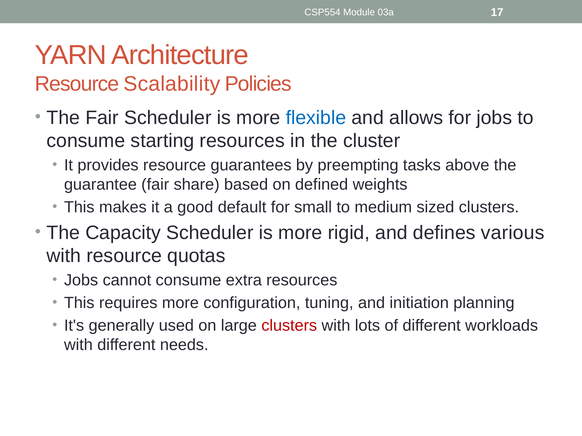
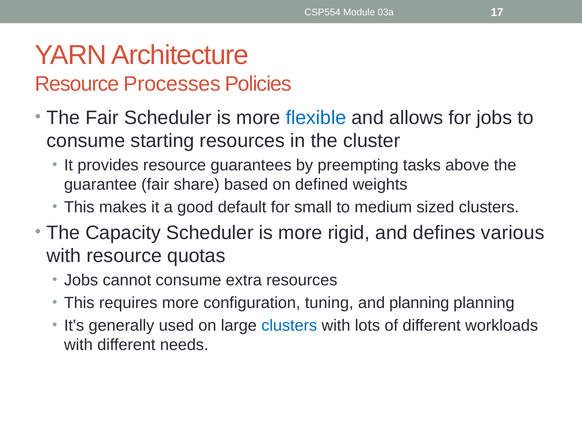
Scalability: Scalability -> Processes
and initiation: initiation -> planning
clusters at (289, 326) colour: red -> blue
